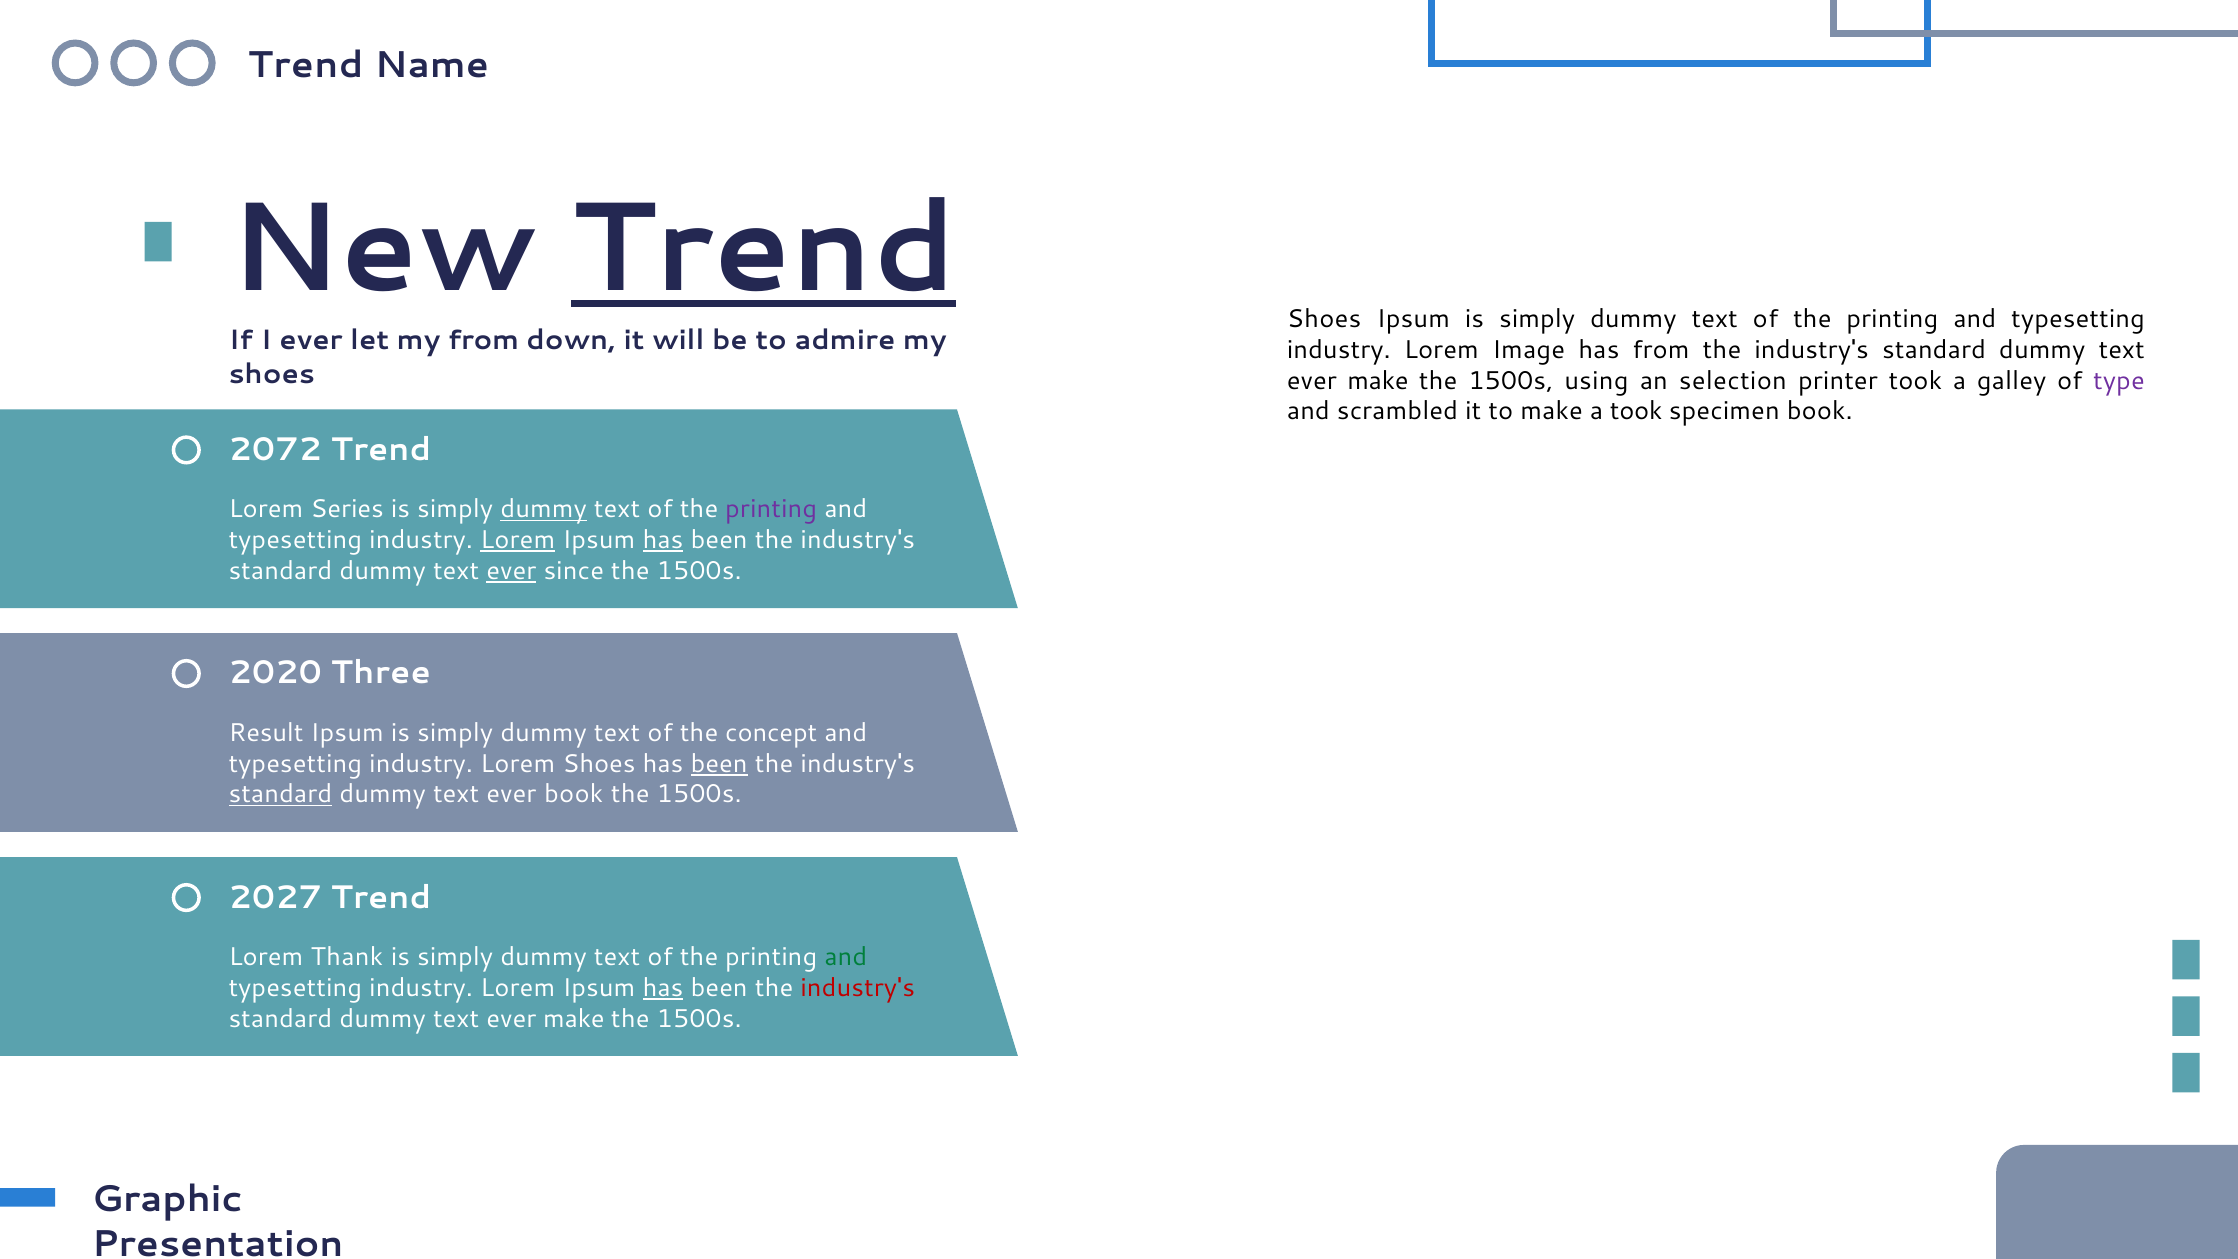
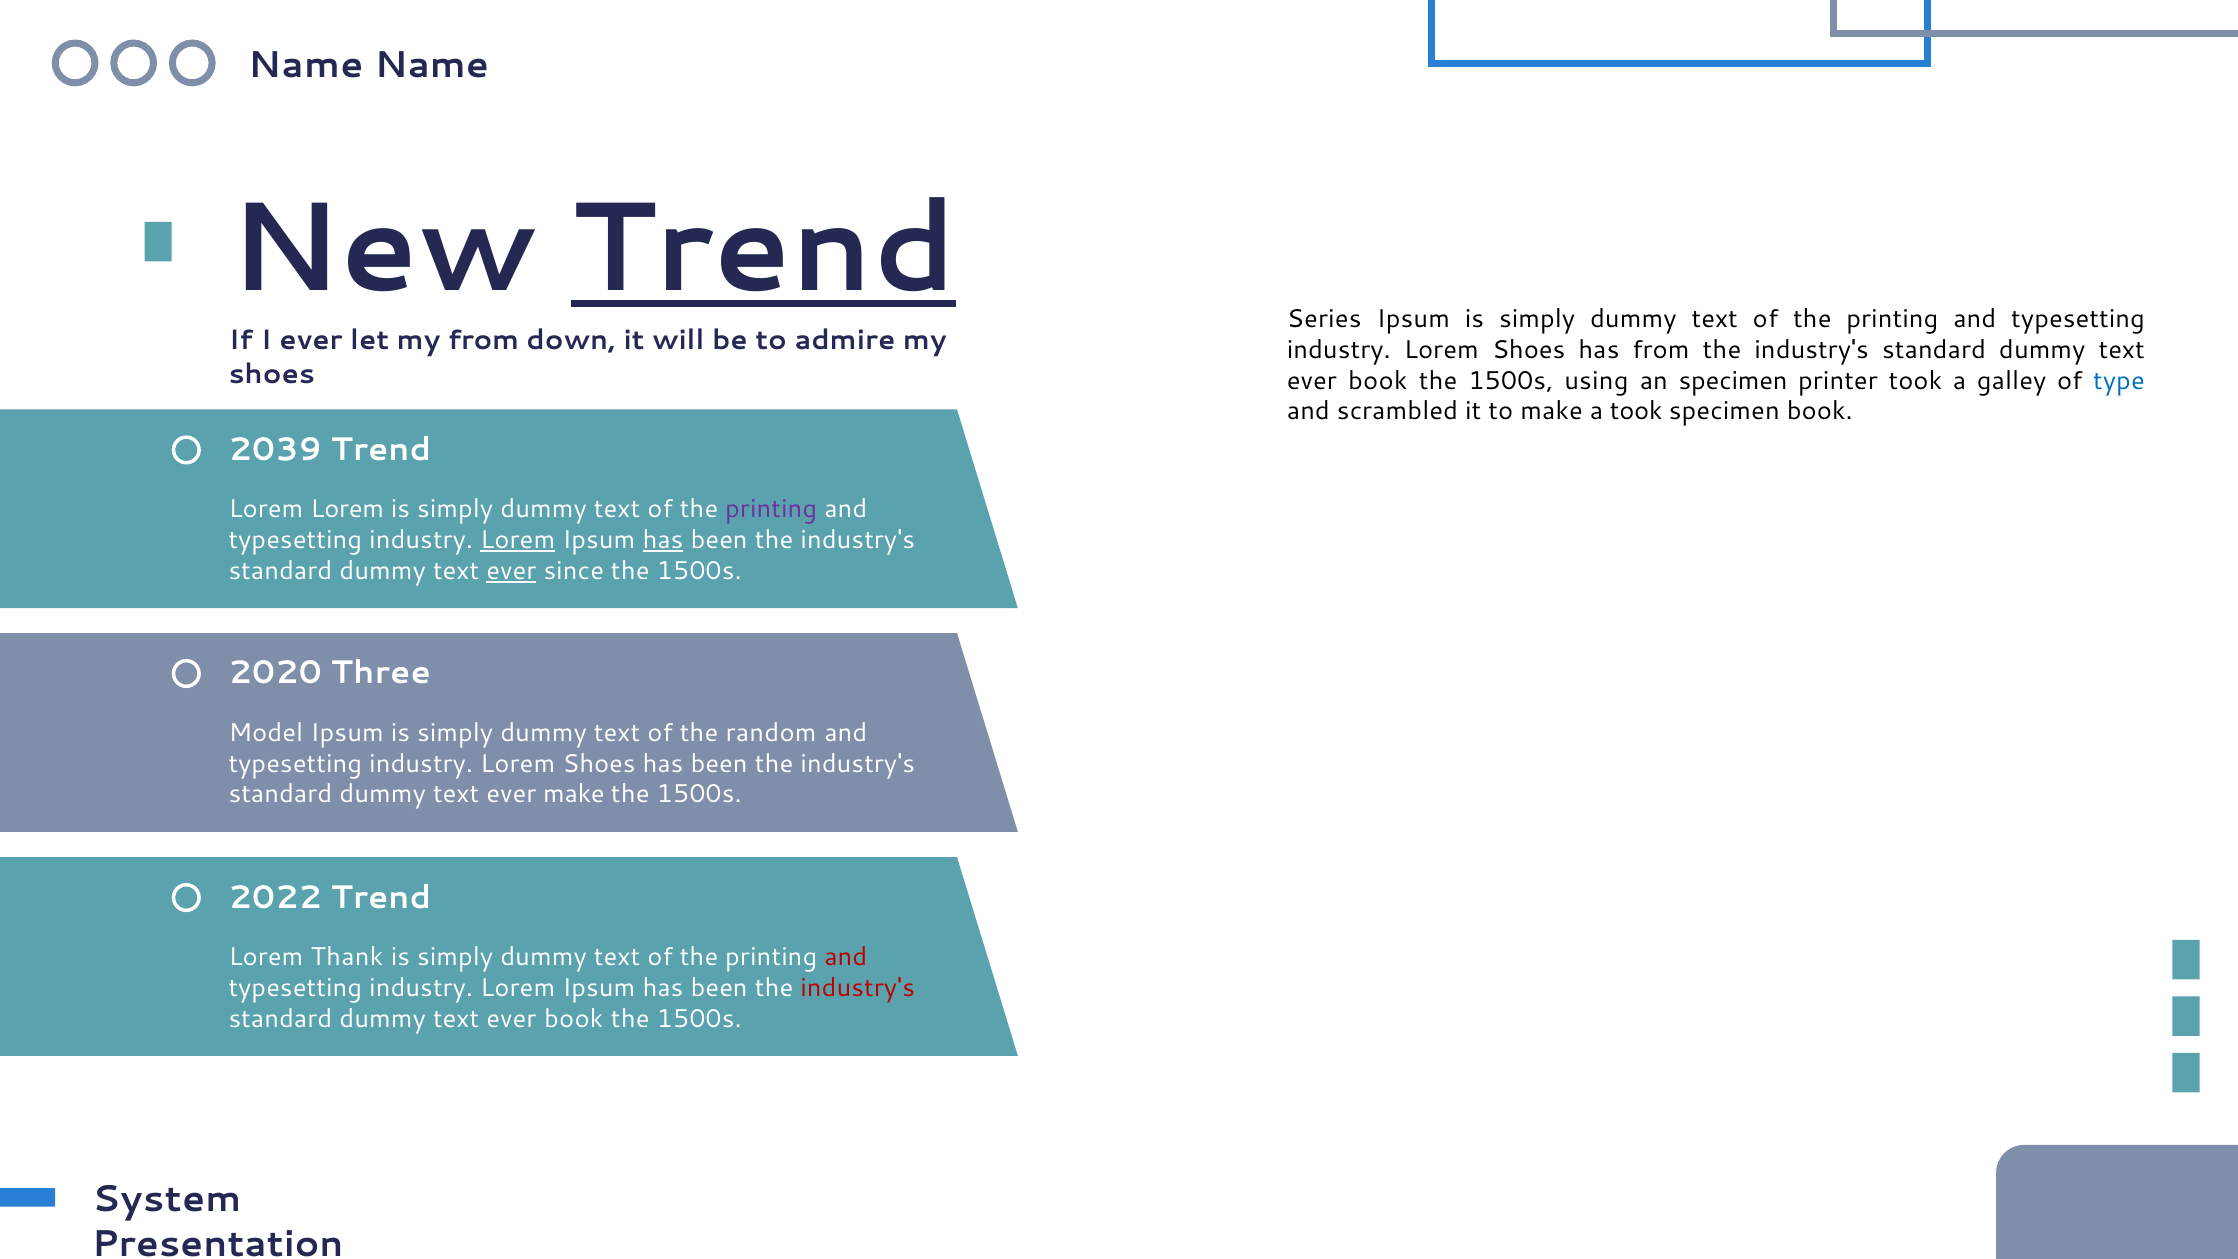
Trend at (306, 65): Trend -> Name
Shoes at (1324, 319): Shoes -> Series
Image at (1529, 350): Image -> Shoes
make at (1378, 381): make -> book
an selection: selection -> specimen
type colour: purple -> blue
2072: 2072 -> 2039
Lorem Series: Series -> Lorem
dummy at (544, 509) underline: present -> none
Result: Result -> Model
concept: concept -> random
been at (719, 764) underline: present -> none
standard at (280, 794) underline: present -> none
ever book: book -> make
2027: 2027 -> 2022
and at (846, 957) colour: green -> red
has at (663, 988) underline: present -> none
make at (574, 1018): make -> book
Graphic: Graphic -> System
